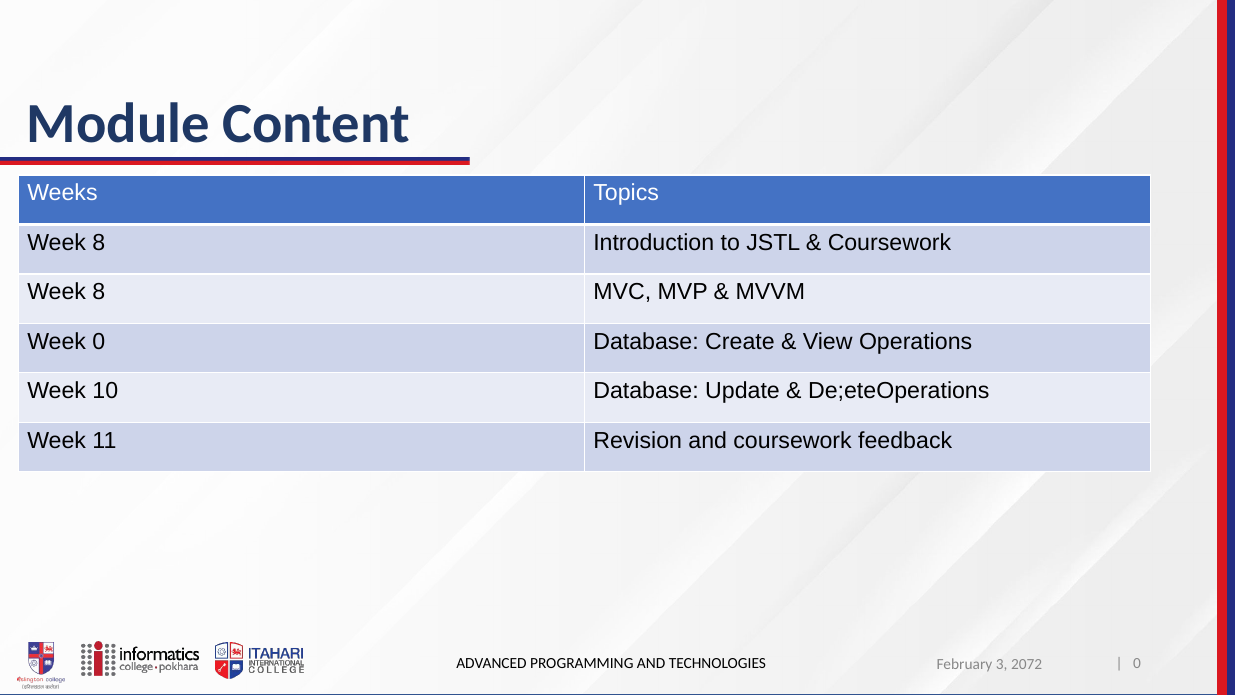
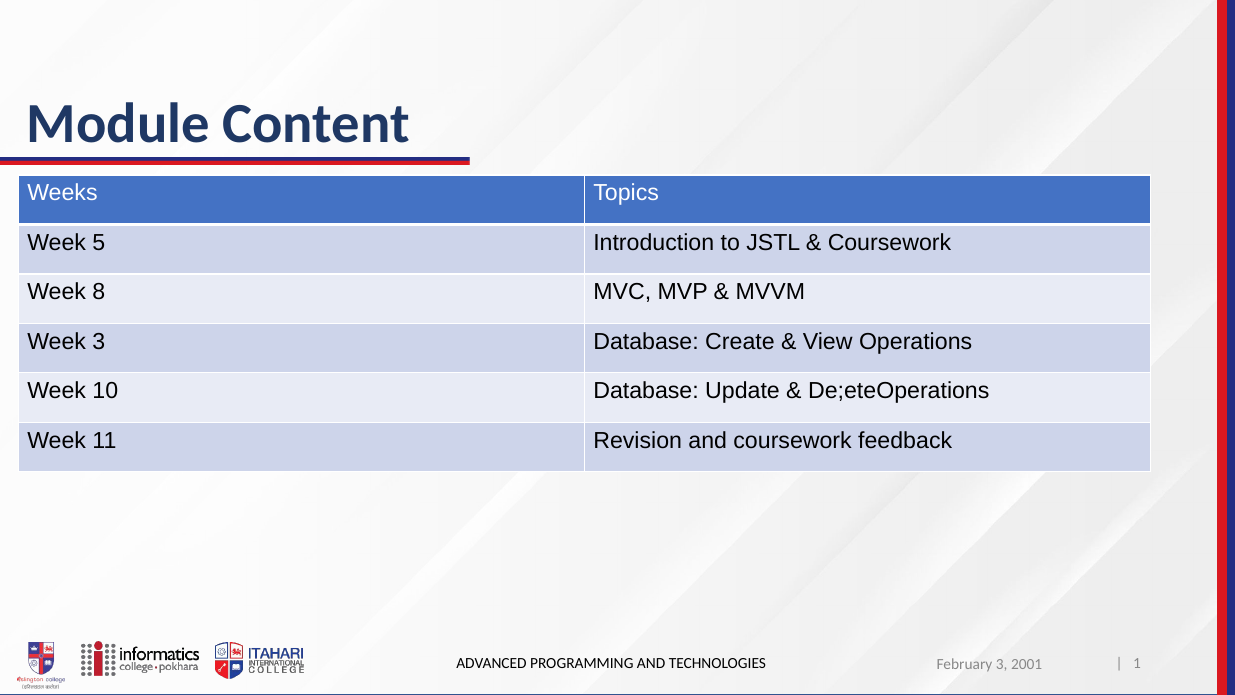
8 at (99, 242): 8 -> 5
Week 0: 0 -> 3
2072: 2072 -> 2001
0 at (1137, 663): 0 -> 1
